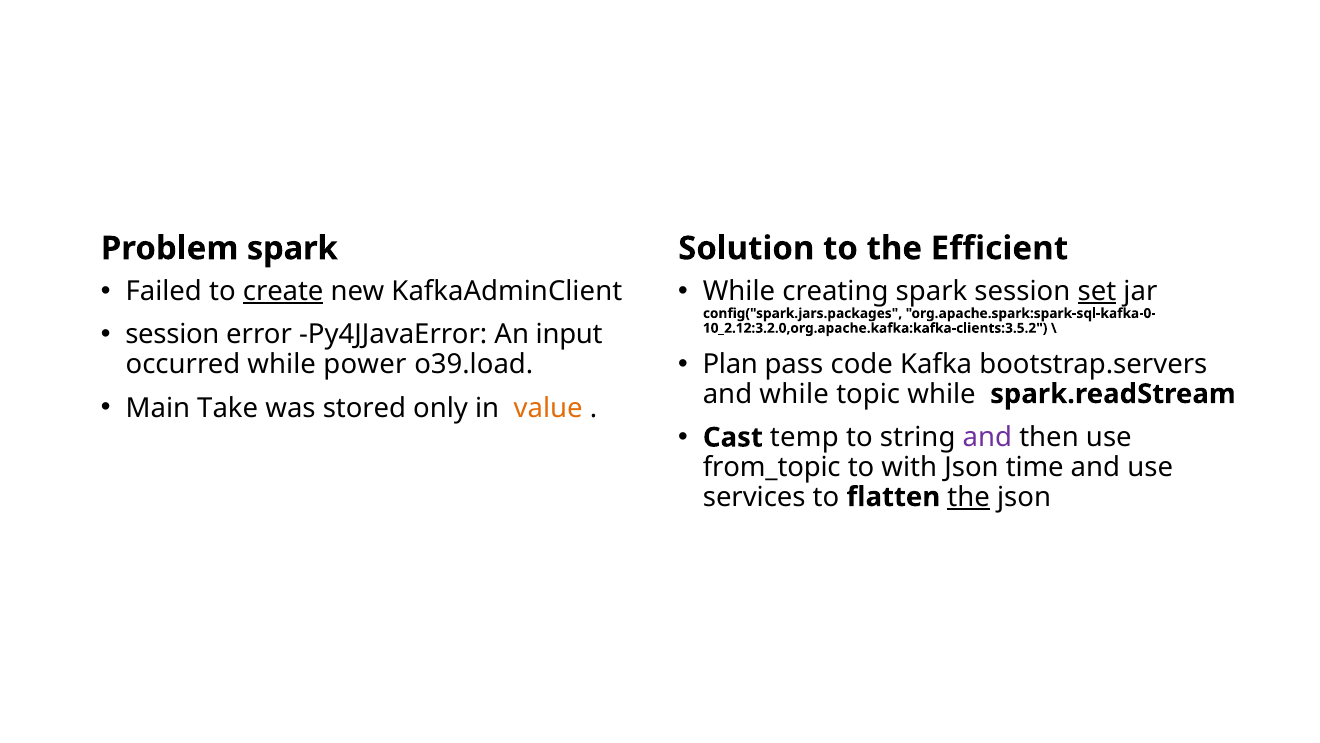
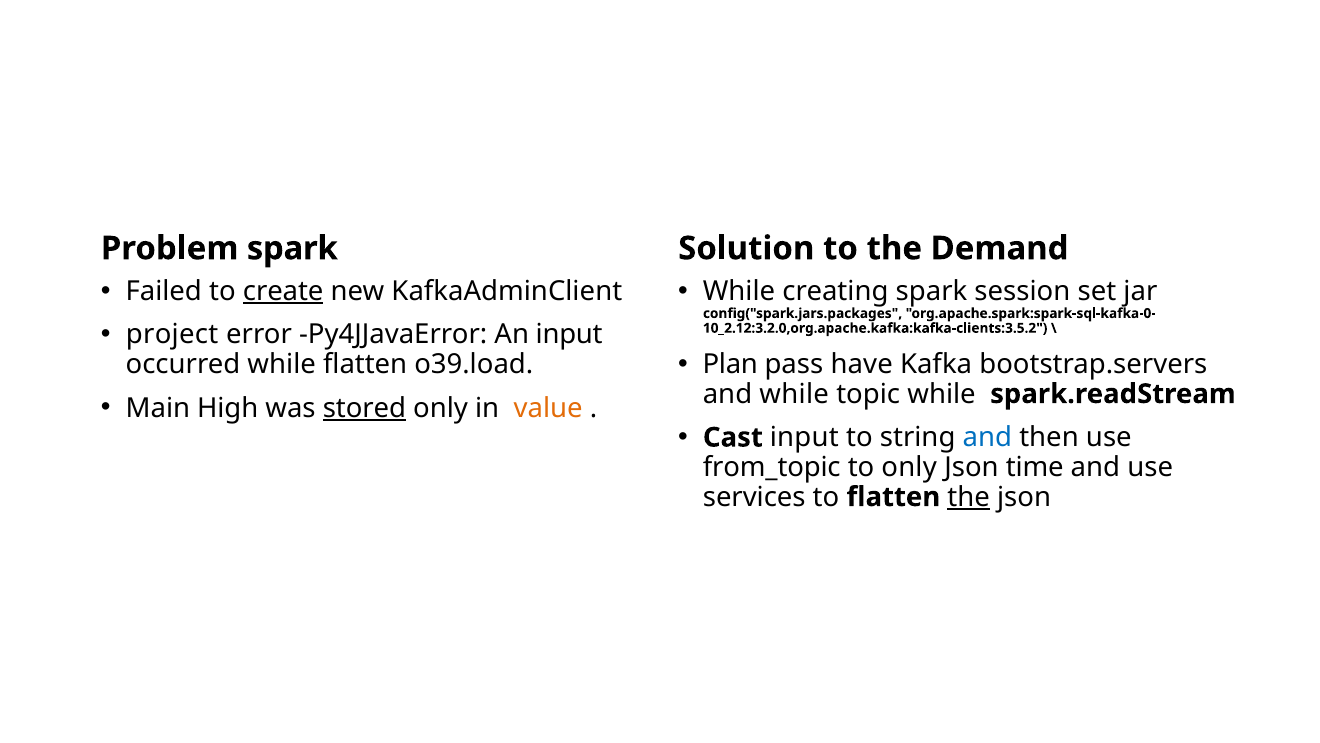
Efficient: Efficient -> Demand
set underline: present -> none
session at (172, 334): session -> project
code: code -> have
while power: power -> flatten
Take: Take -> High
stored underline: none -> present
Cast temp: temp -> input
and at (987, 437) colour: purple -> blue
to with: with -> only
